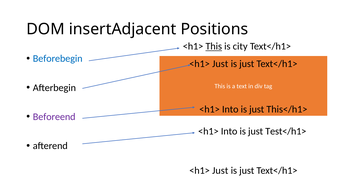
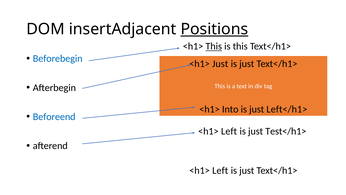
Positions underline: none -> present
is city: city -> this
This</h1>: This</h1> -> Left</h1>
Beforeend colour: purple -> blue
Into at (229, 131): Into -> Left
Just at (220, 170): Just -> Left
